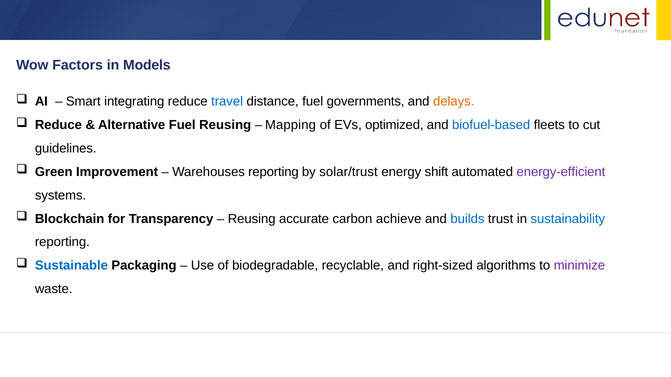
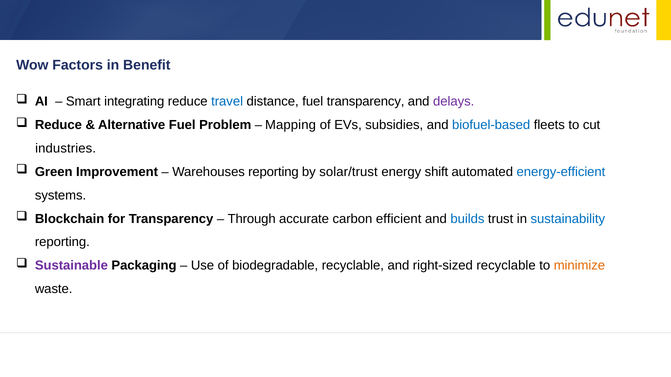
Models: Models -> Benefit
fuel governments: governments -> transparency
delays colour: orange -> purple
Fuel Reusing: Reusing -> Problem
optimized: optimized -> subsidies
guidelines: guidelines -> industries
energy-efficient colour: purple -> blue
Reusing at (252, 219): Reusing -> Through
achieve: achieve -> efficient
Sustainable colour: blue -> purple
right-sized algorithms: algorithms -> recyclable
minimize colour: purple -> orange
